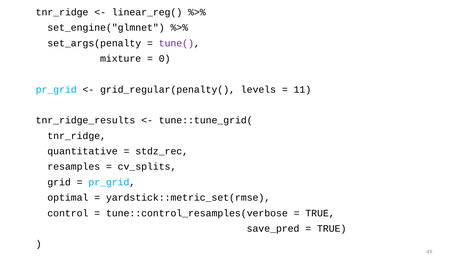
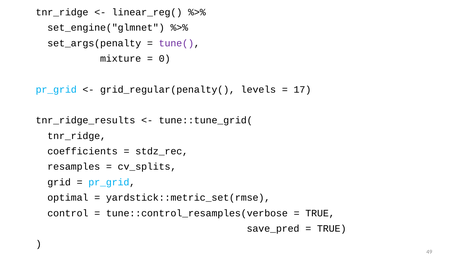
11: 11 -> 17
quantitative: quantitative -> coefficients
